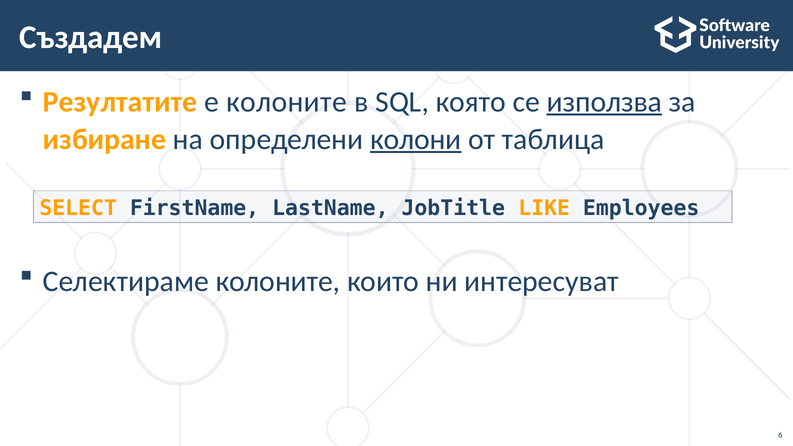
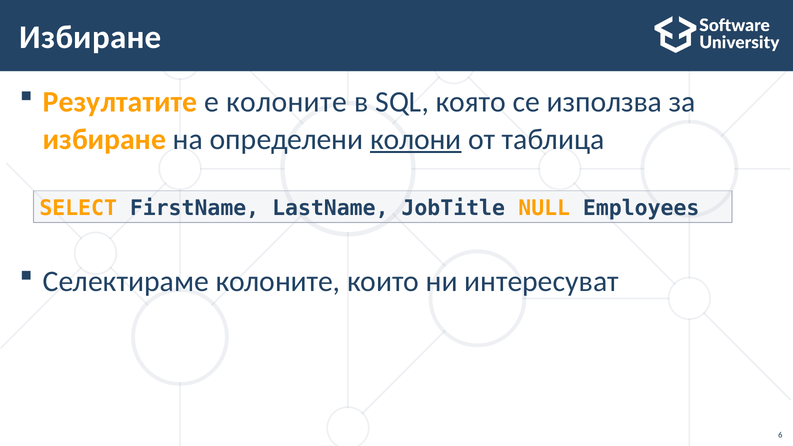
Създадем at (91, 38): Създадем -> Избиране
използва underline: present -> none
LIKE: LIKE -> NULL
